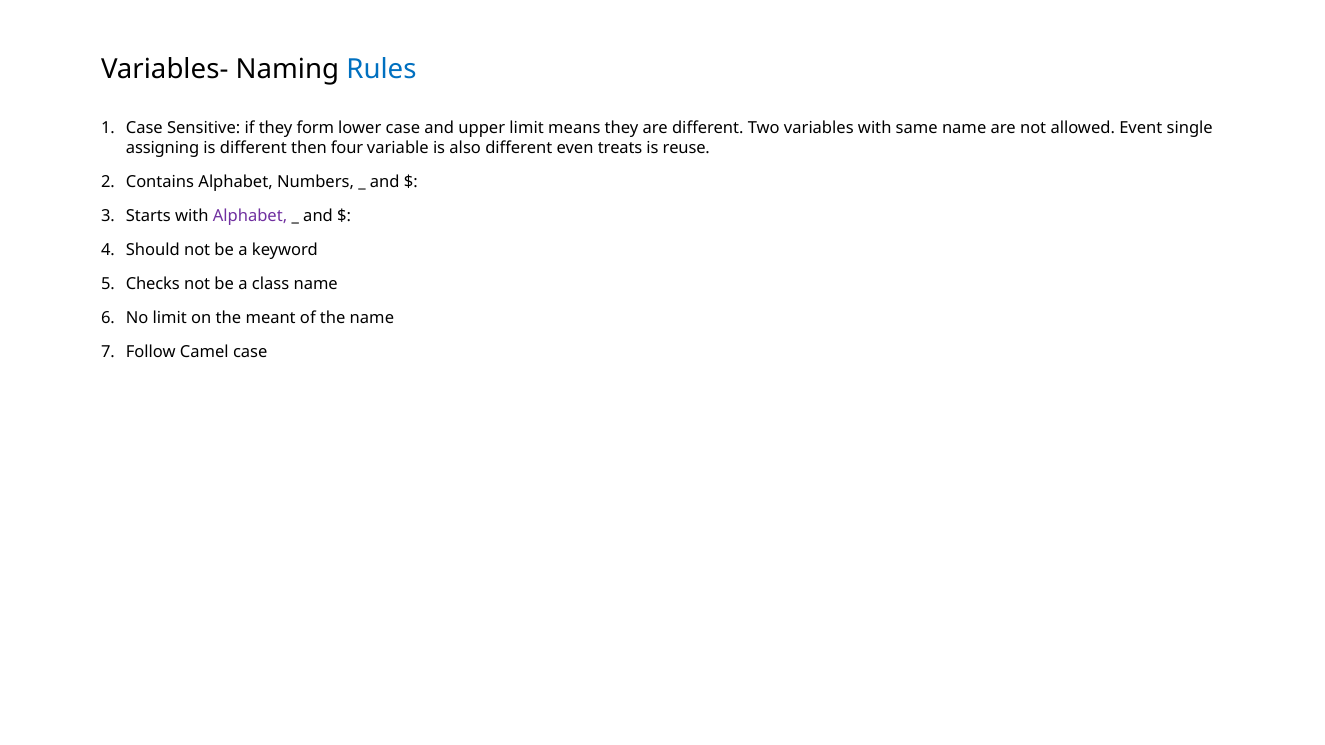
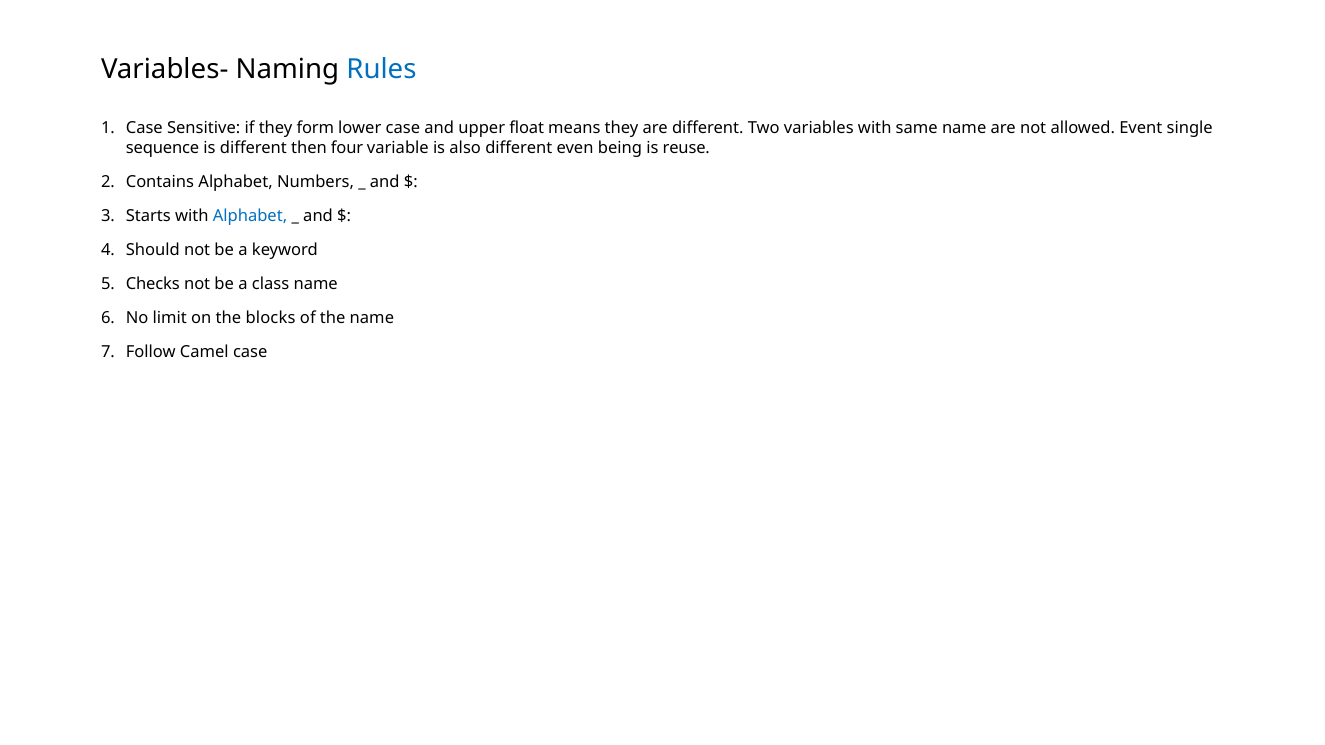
upper limit: limit -> float
assigning: assigning -> sequence
treats: treats -> being
Alphabet at (250, 216) colour: purple -> blue
meant: meant -> blocks
